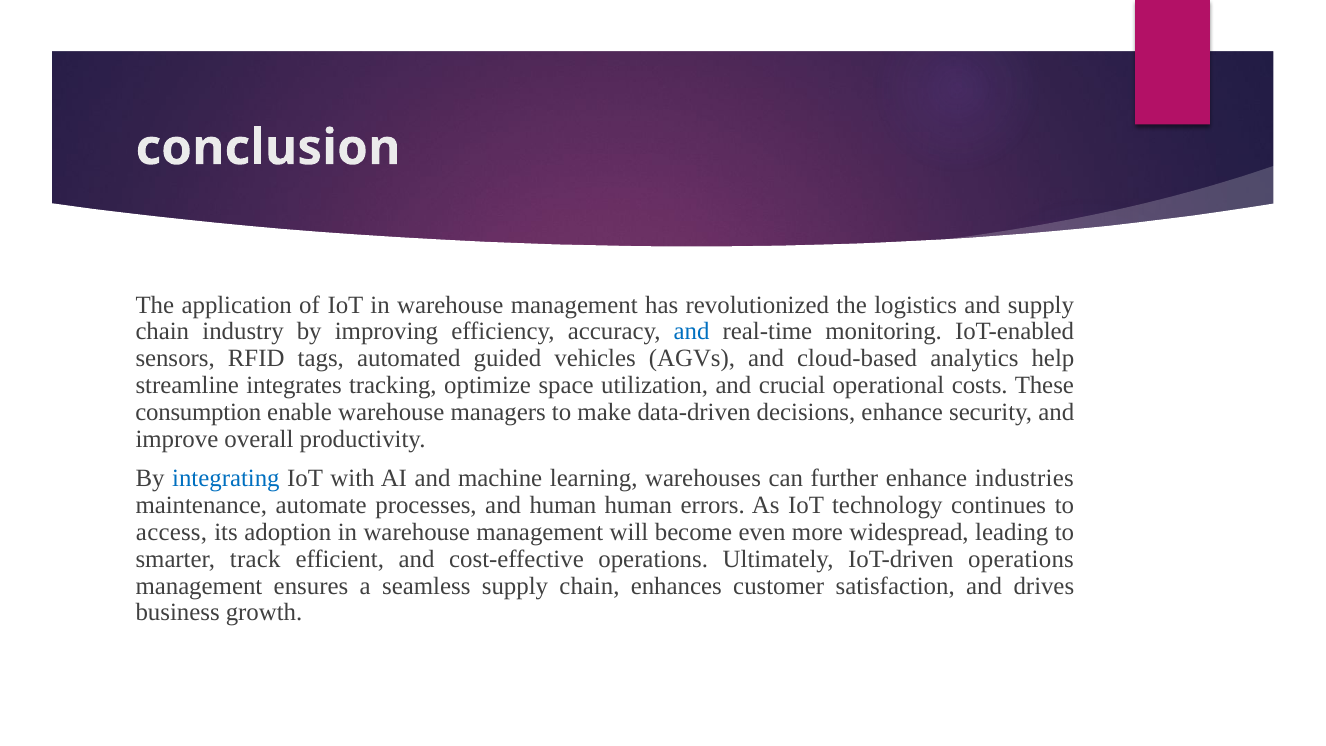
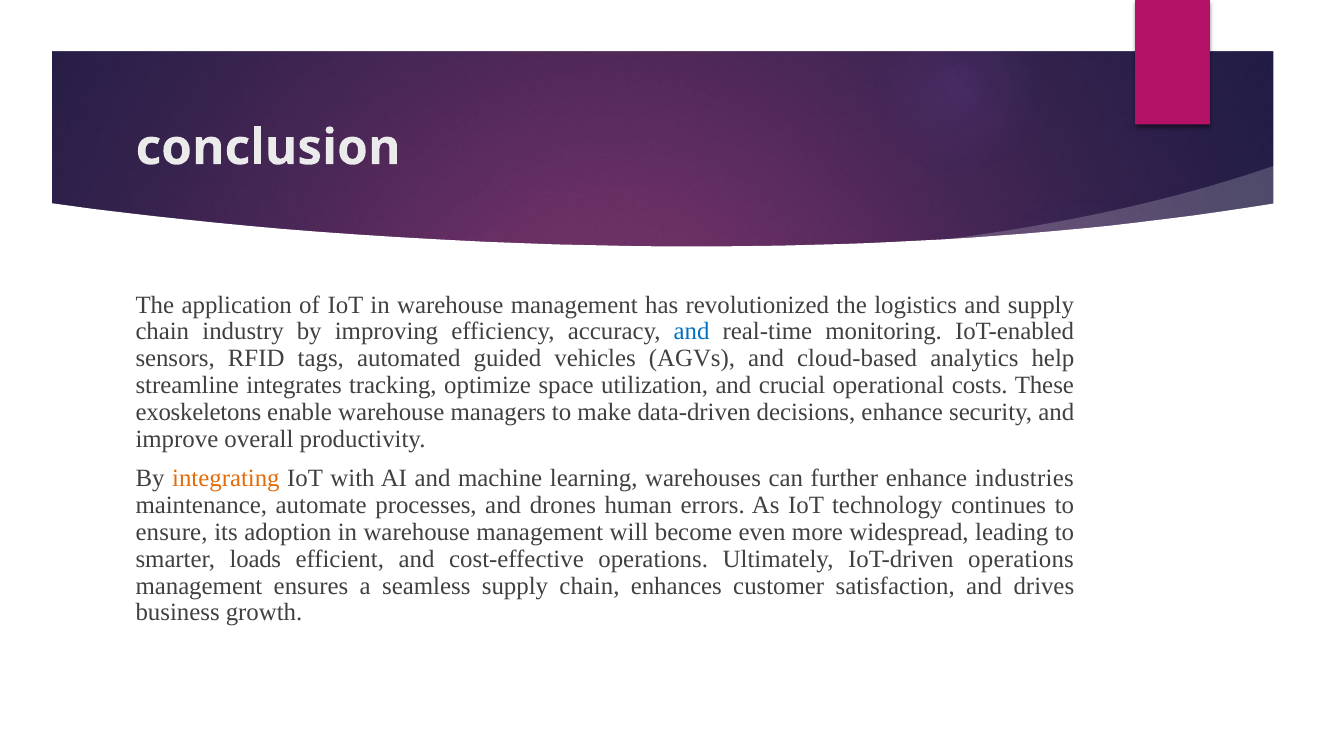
consumption: consumption -> exoskeletons
integrating colour: blue -> orange
and human: human -> drones
access: access -> ensure
track: track -> loads
